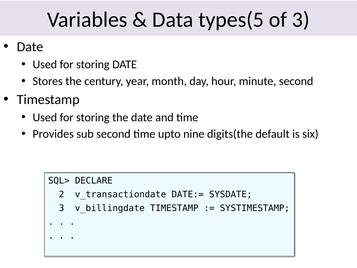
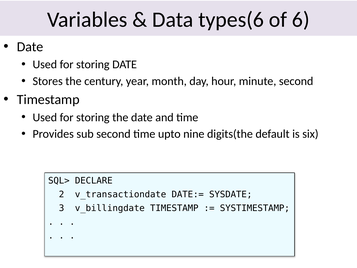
types(5: types(5 -> types(6
of 3: 3 -> 6
